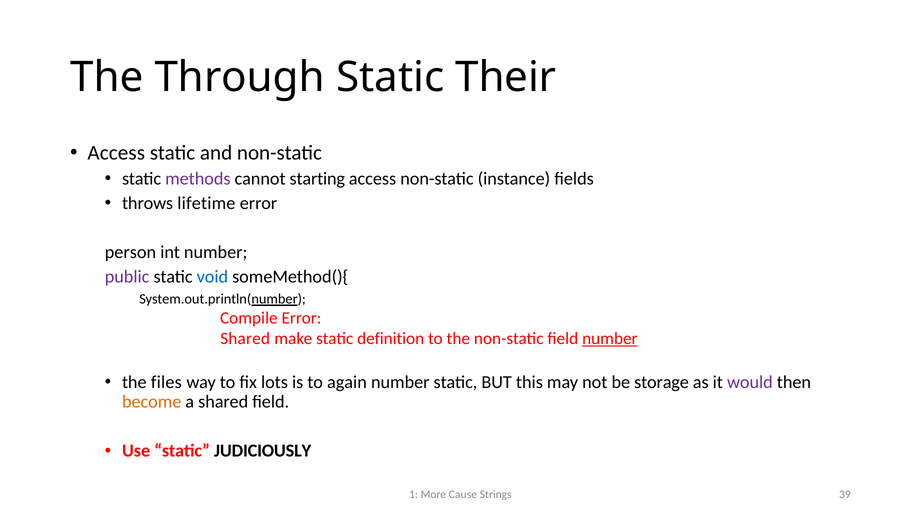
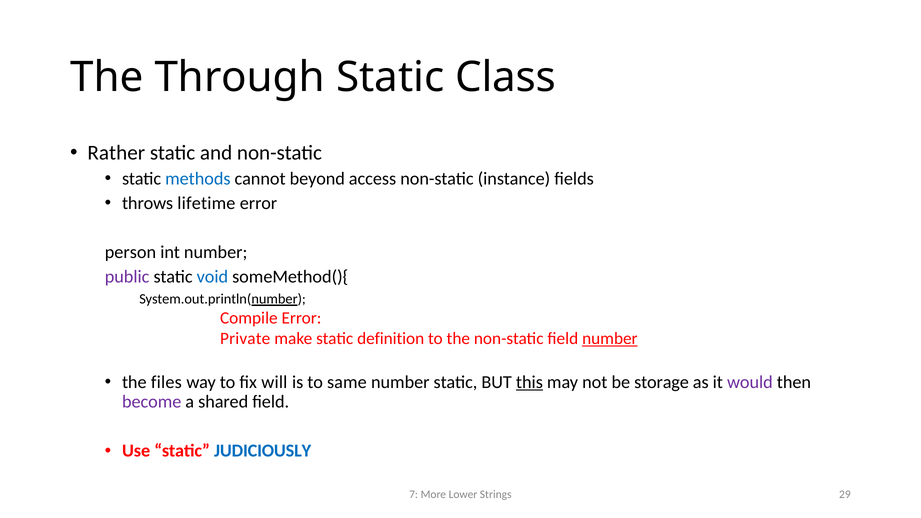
Their: Their -> Class
Access at (116, 153): Access -> Rather
methods colour: purple -> blue
starting: starting -> beyond
Shared at (245, 339): Shared -> Private
lots: lots -> will
again: again -> same
this underline: none -> present
become colour: orange -> purple
JUDICIOUSLY colour: black -> blue
1: 1 -> 7
Cause: Cause -> Lower
39: 39 -> 29
